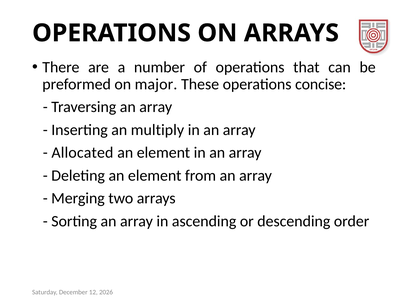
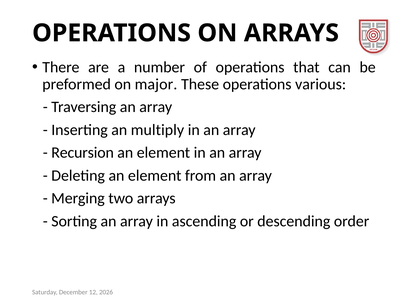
concise: concise -> various
Allocated: Allocated -> Recursion
